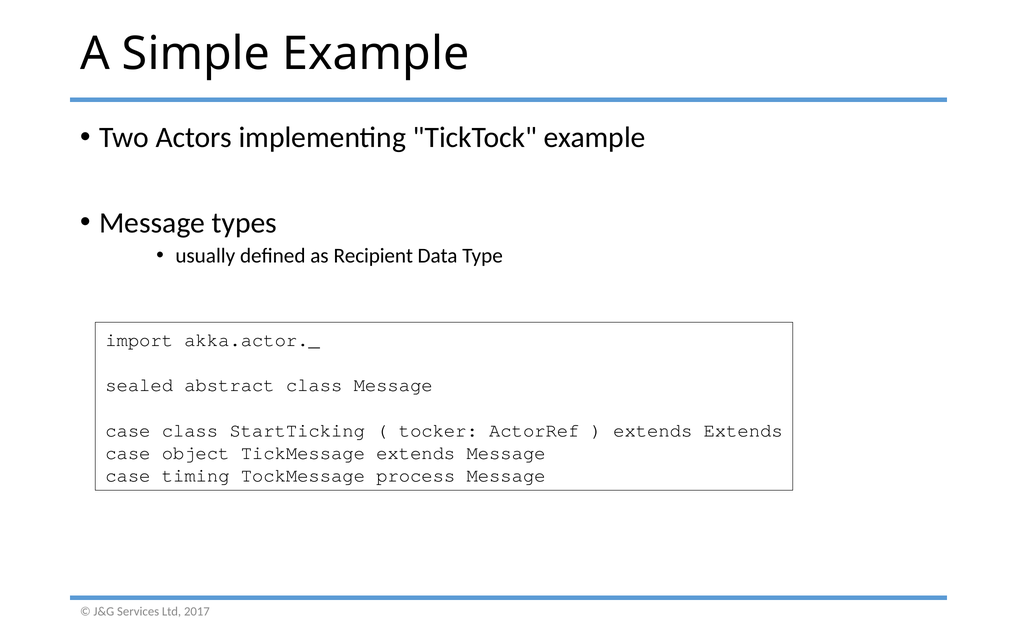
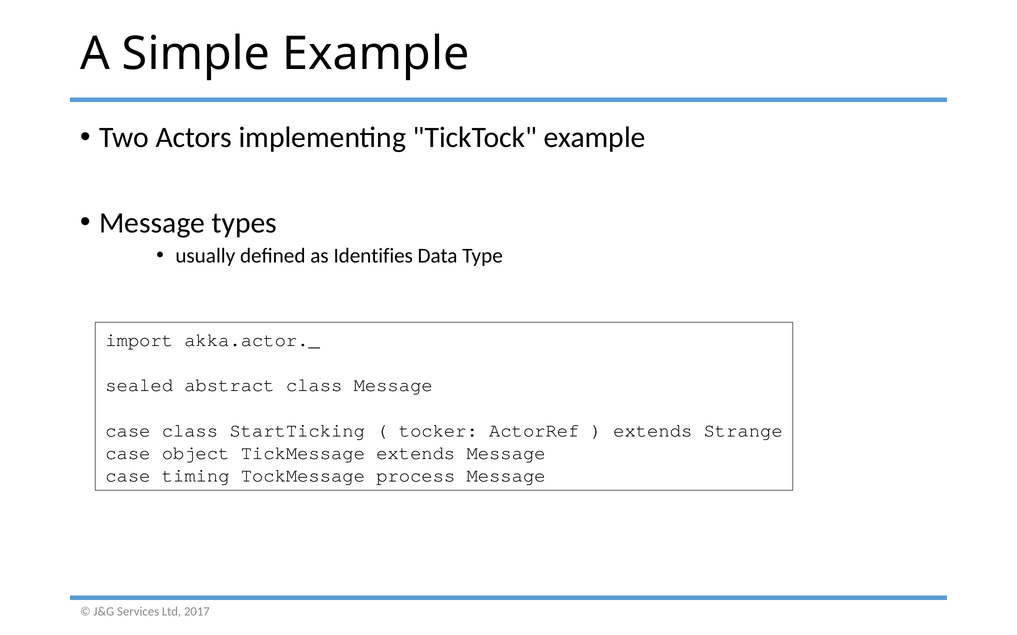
Recipient: Recipient -> Identifies
extends Extends: Extends -> Strange
